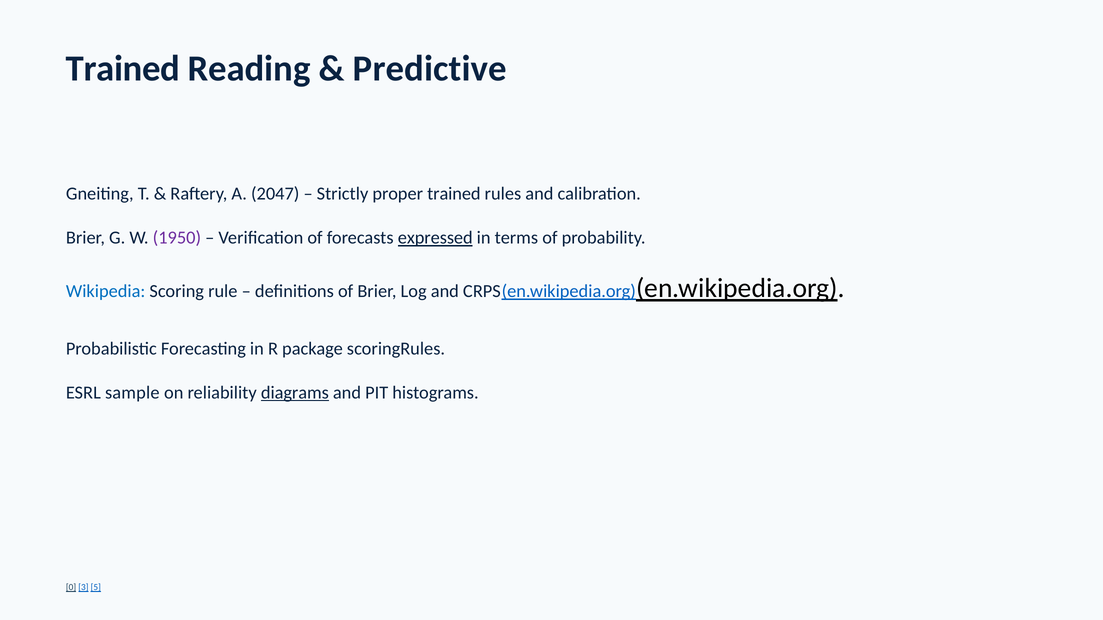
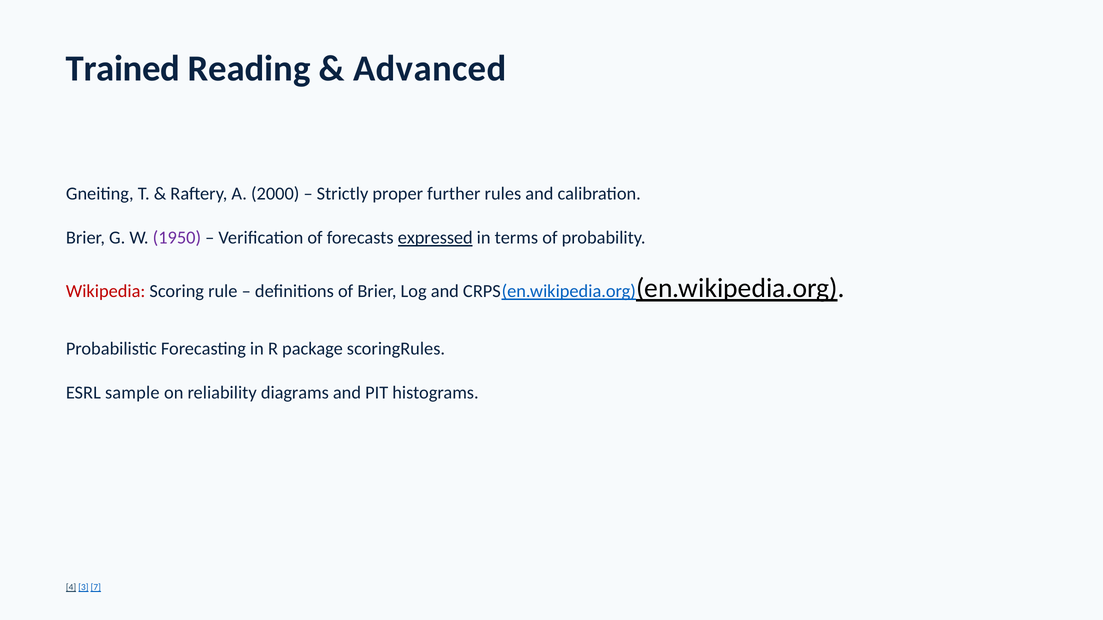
Predictive: Predictive -> Advanced
2047: 2047 -> 2000
proper trained: trained -> further
Wikipedia colour: blue -> red
diagrams underline: present -> none
0: 0 -> 4
5: 5 -> 7
